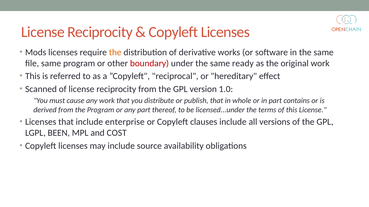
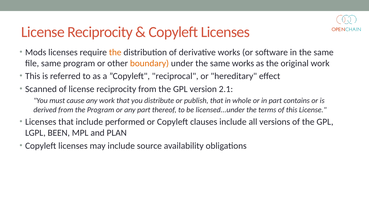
boundary colour: red -> orange
same ready: ready -> works
1.0: 1.0 -> 2.1
enterprise: enterprise -> performed
COST: COST -> PLAN
